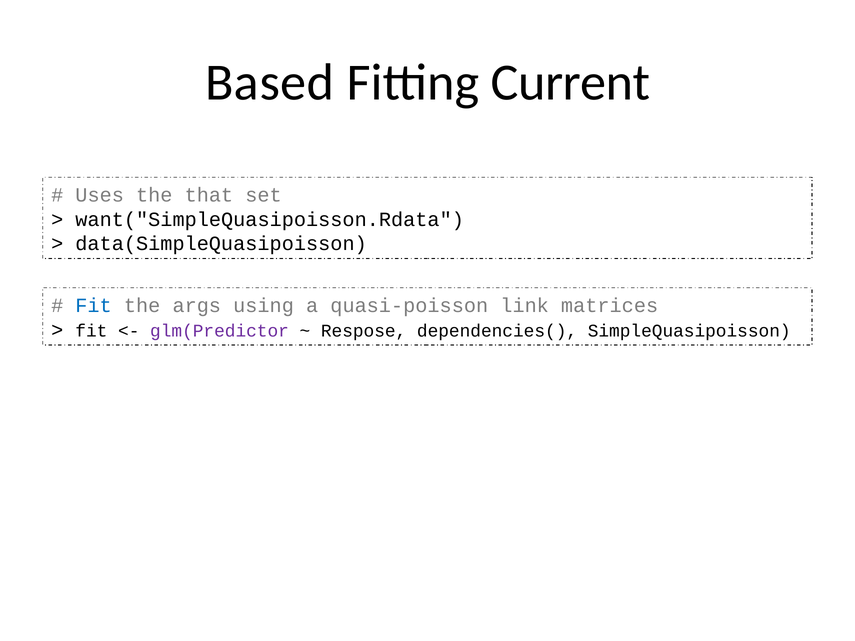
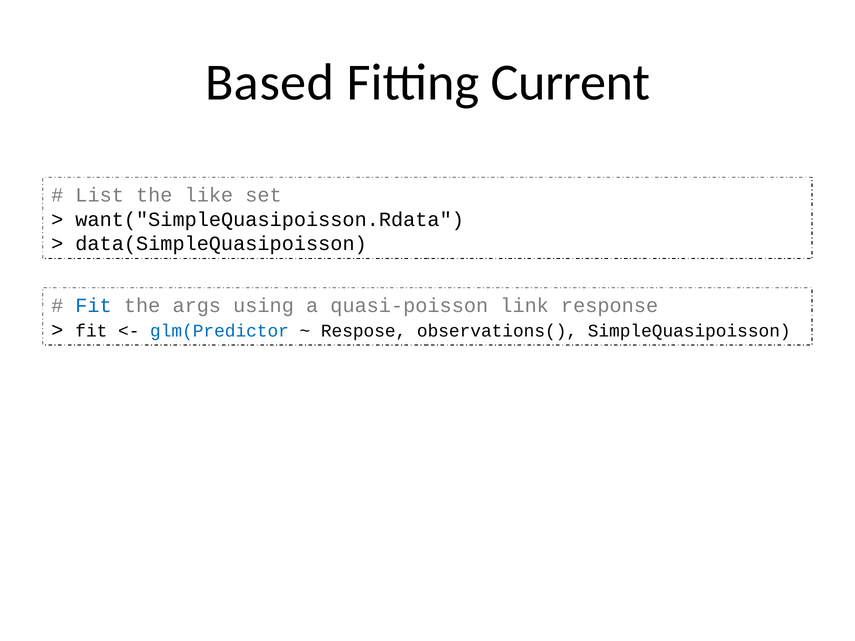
Uses: Uses -> List
that: that -> like
matrices: matrices -> response
glm(Predictor colour: purple -> blue
dependencies(: dependencies( -> observations(
